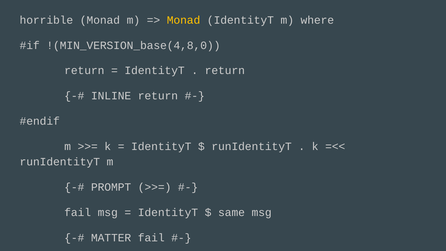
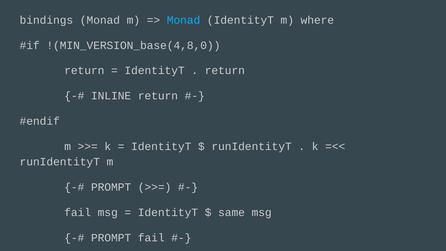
horrible: horrible -> bindings
Monad at (184, 20) colour: yellow -> light blue
MATTER at (111, 238): MATTER -> PROMPT
